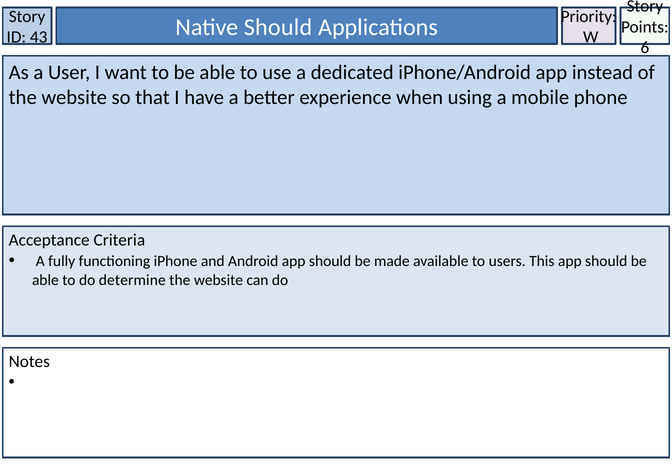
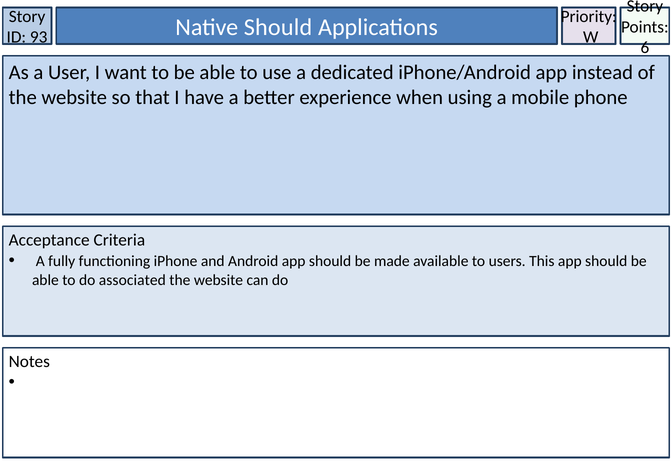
43: 43 -> 93
determine: determine -> associated
